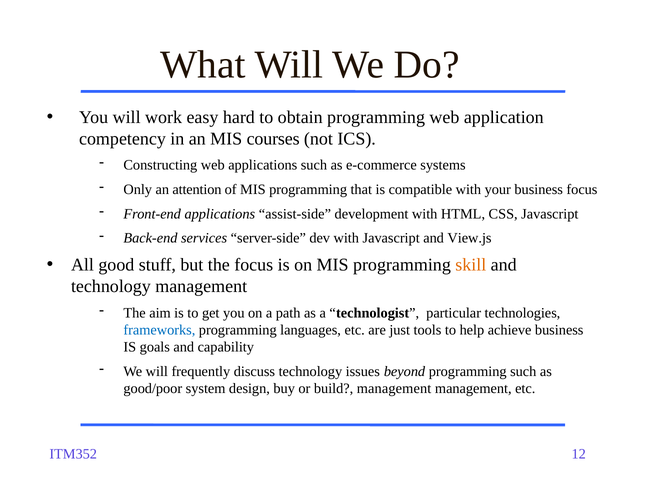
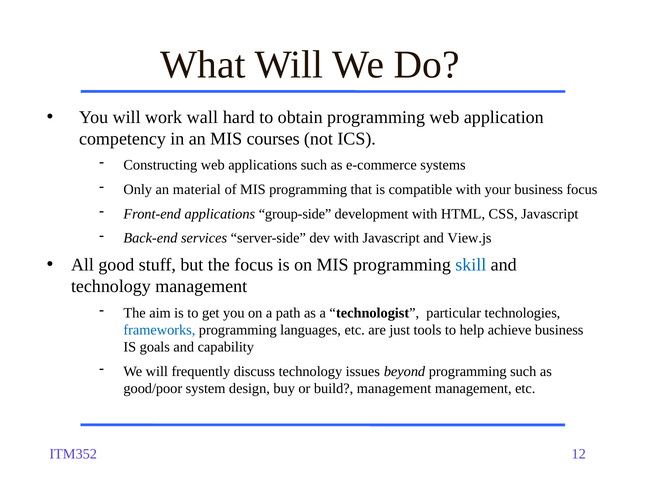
easy: easy -> wall
attention: attention -> material
assist-side: assist-side -> group-side
skill colour: orange -> blue
